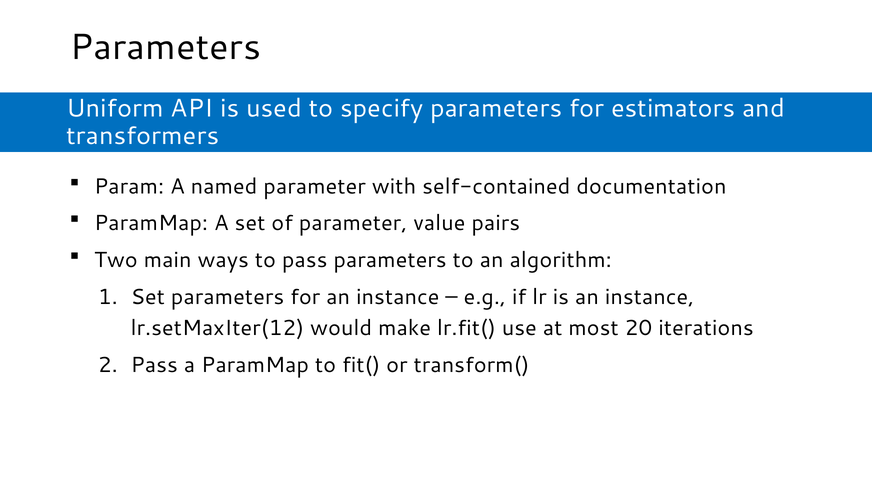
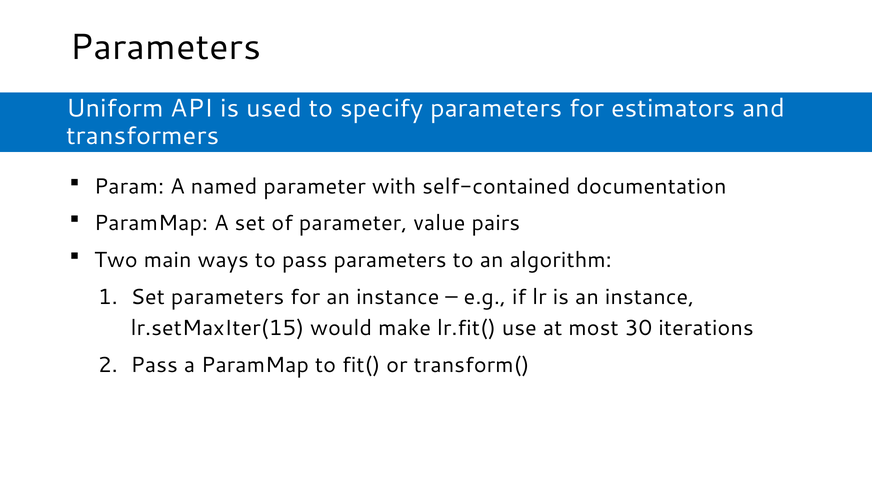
lr.setMaxIter(12: lr.setMaxIter(12 -> lr.setMaxIter(15
20: 20 -> 30
